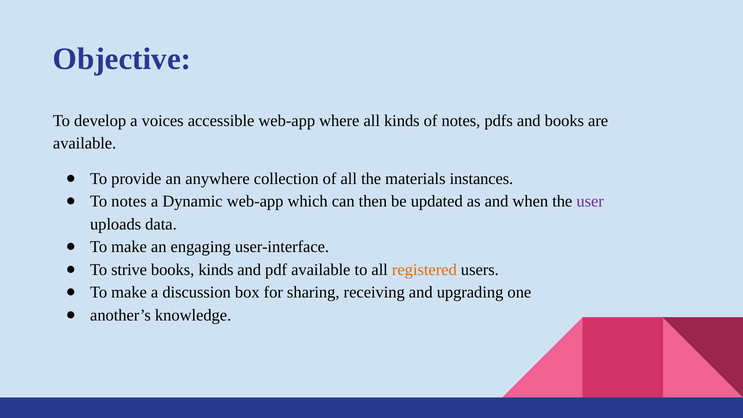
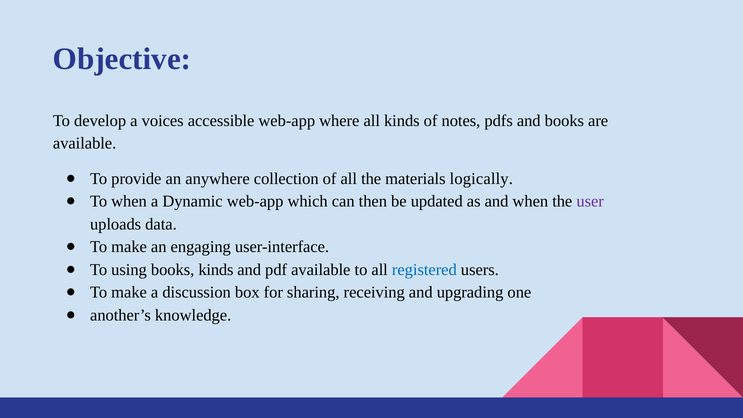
instances: instances -> logically
To notes: notes -> when
strive: strive -> using
registered colour: orange -> blue
